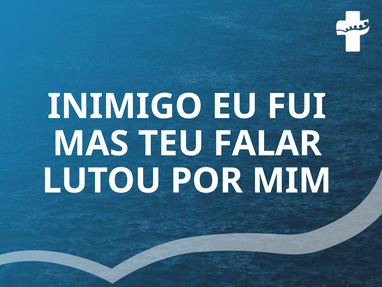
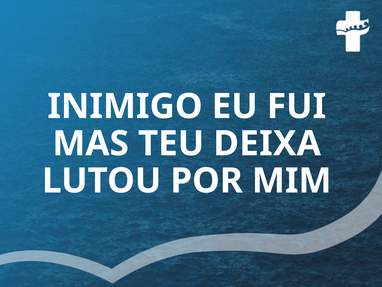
FALAR: FALAR -> DEIXA
